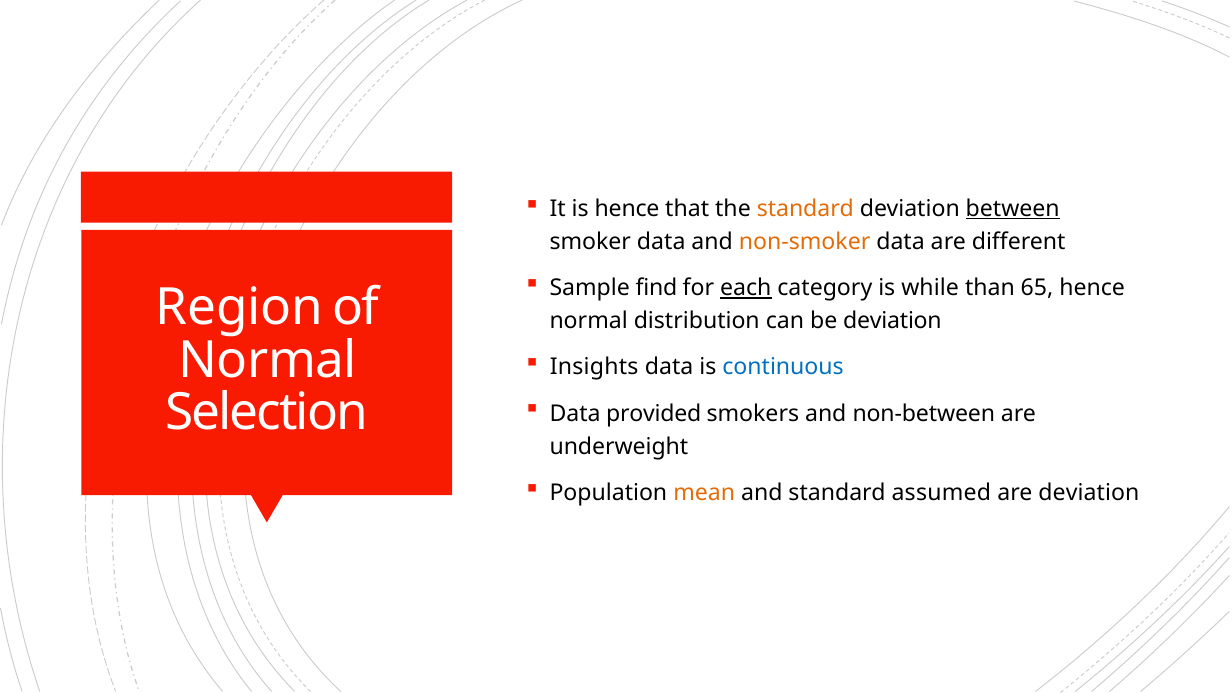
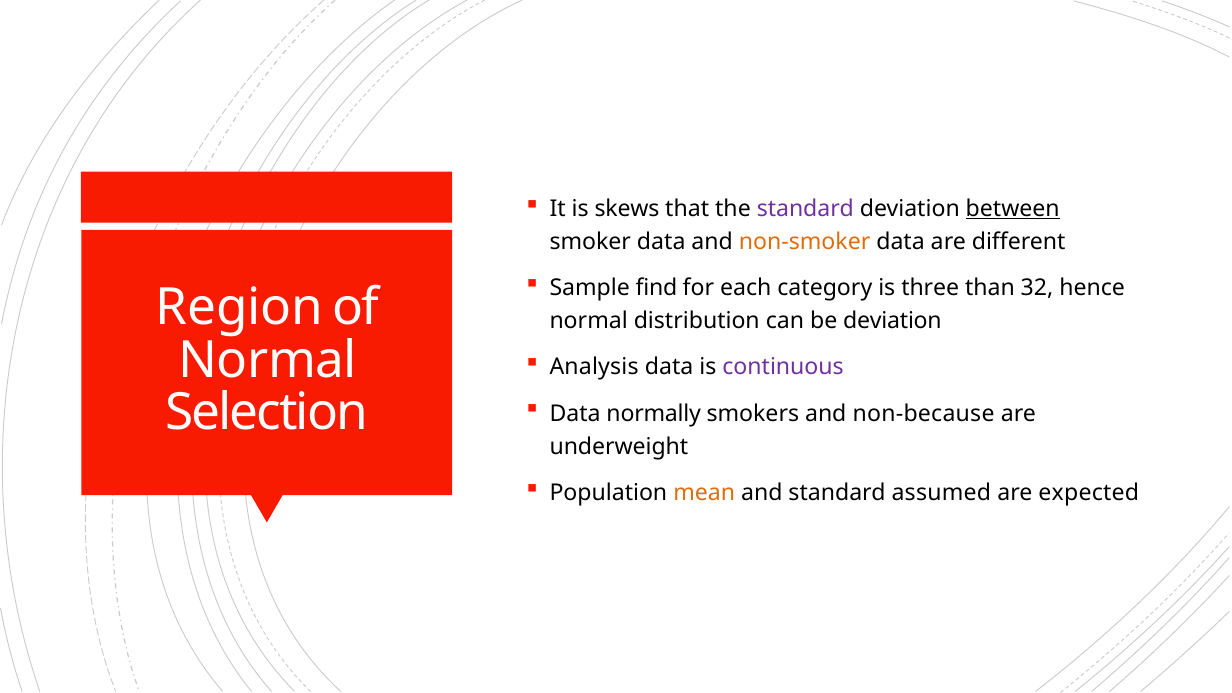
is hence: hence -> skews
standard at (805, 209) colour: orange -> purple
each underline: present -> none
while: while -> three
65: 65 -> 32
Insights: Insights -> Analysis
continuous colour: blue -> purple
provided: provided -> normally
non-between: non-between -> non-because
are deviation: deviation -> expected
